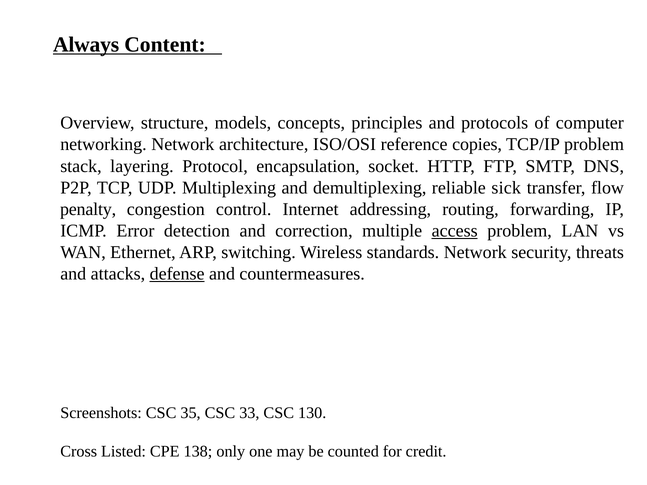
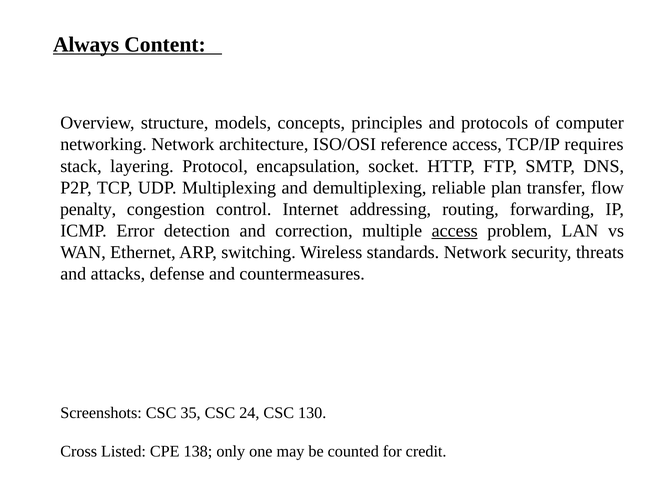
reference copies: copies -> access
TCP/IP problem: problem -> requires
sick: sick -> plan
defense underline: present -> none
33: 33 -> 24
